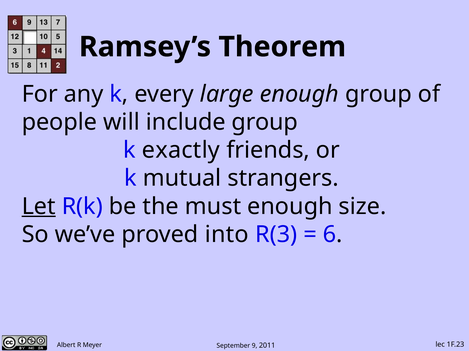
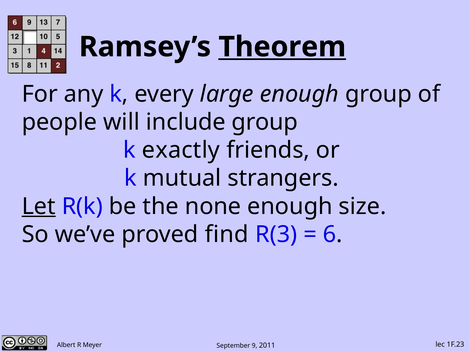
Theorem underline: none -> present
must: must -> none
into: into -> find
